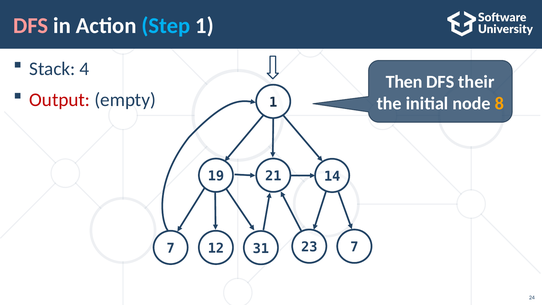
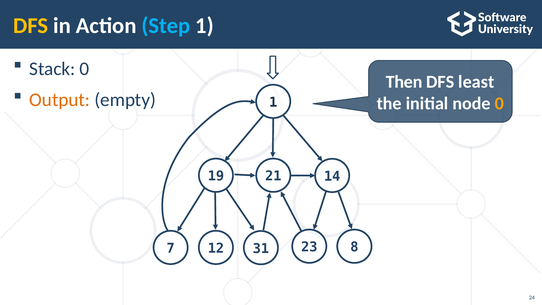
DFS at (31, 26) colour: pink -> yellow
Stack 4: 4 -> 0
their: their -> least
Output colour: red -> orange
node 8: 8 -> 0
23 7: 7 -> 8
